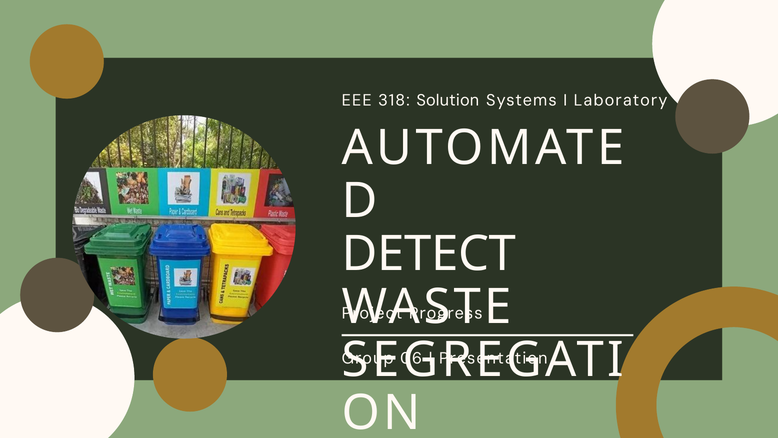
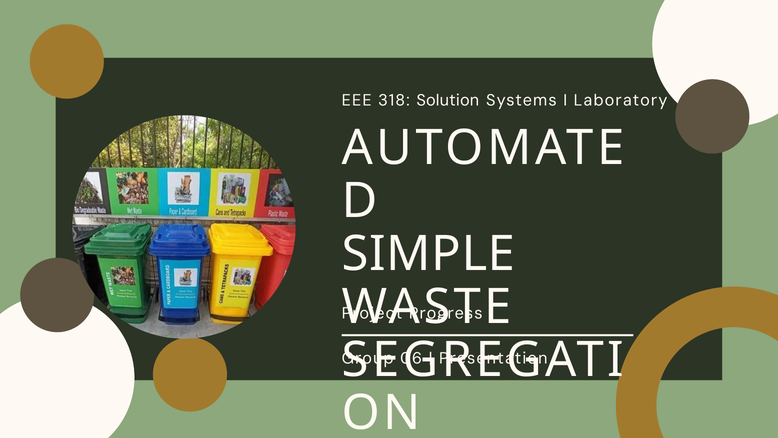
DETECT: DETECT -> SIMPLE
